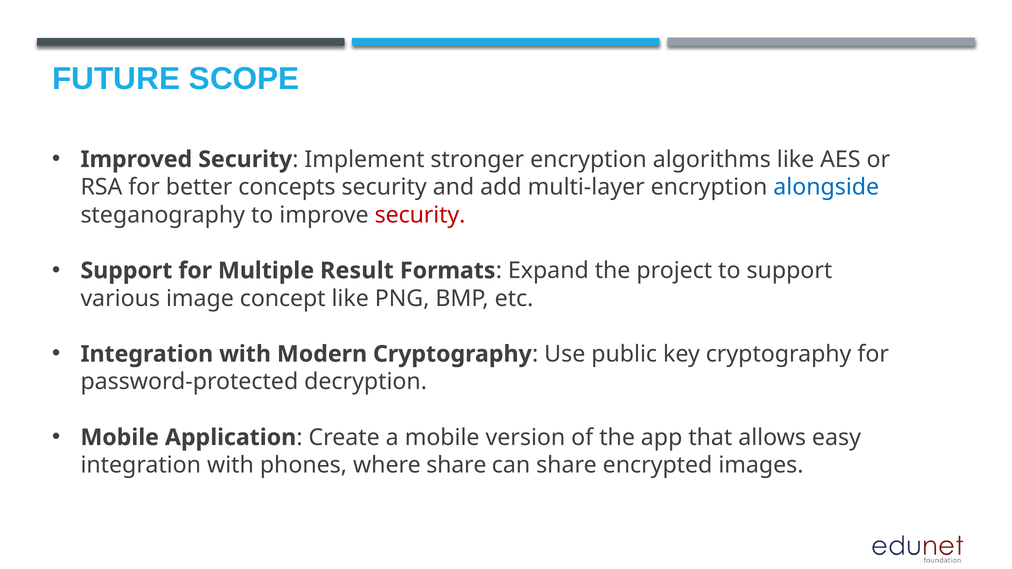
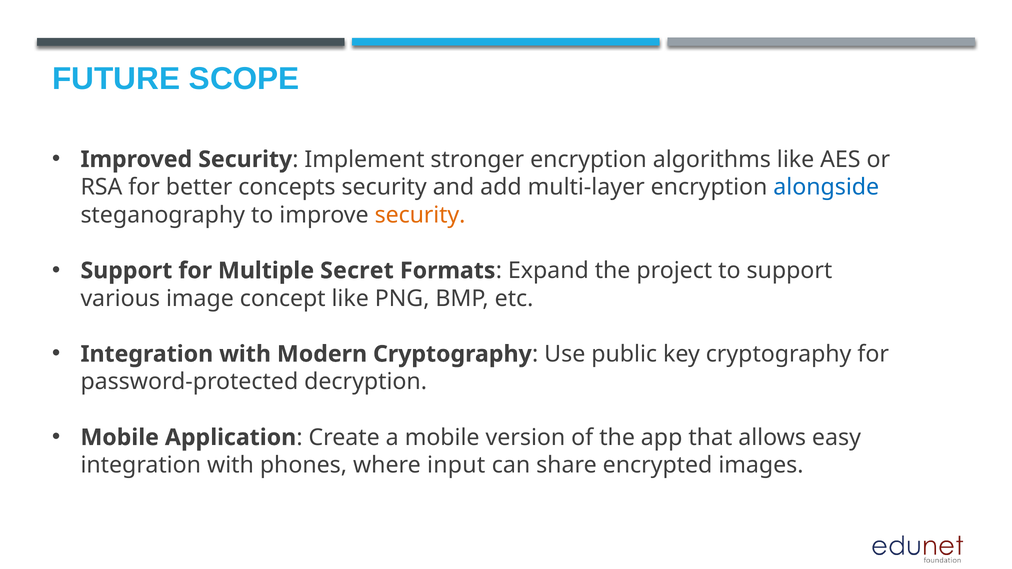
security at (420, 215) colour: red -> orange
Result: Result -> Secret
where share: share -> input
